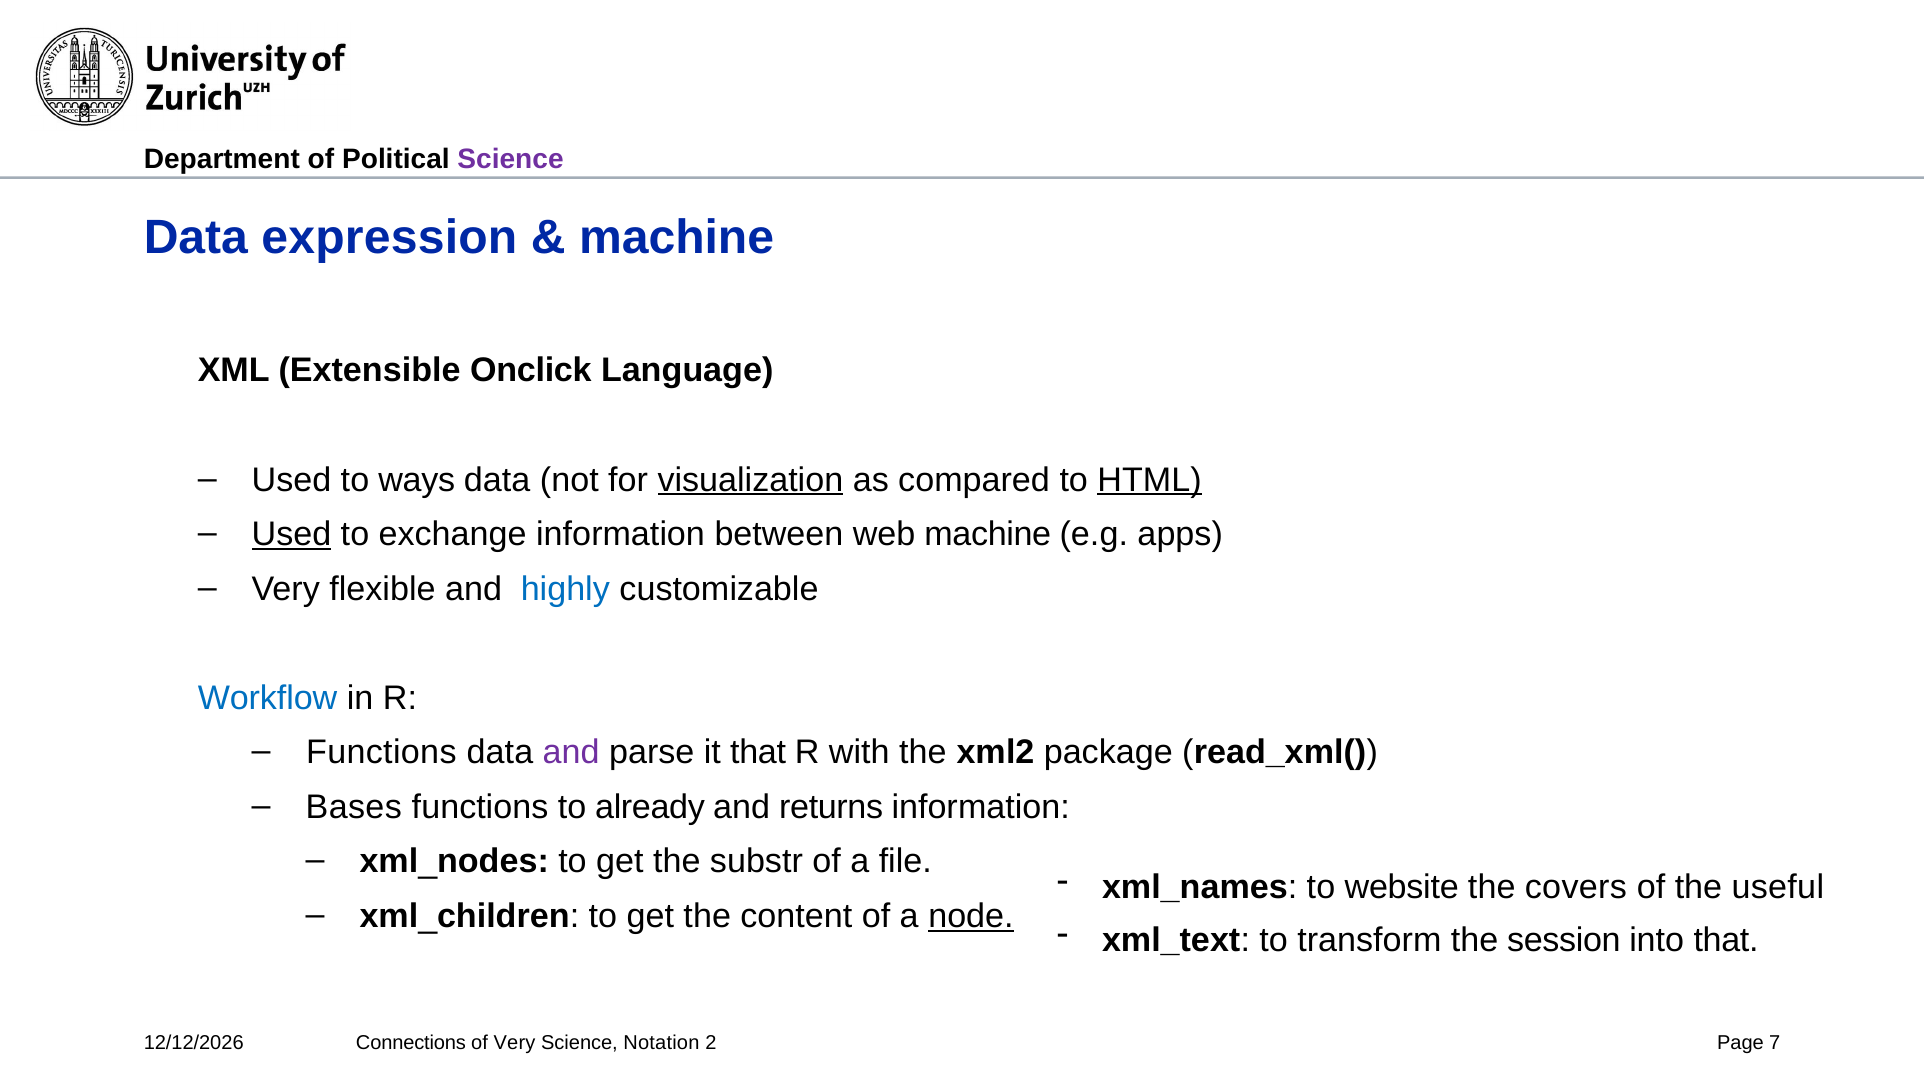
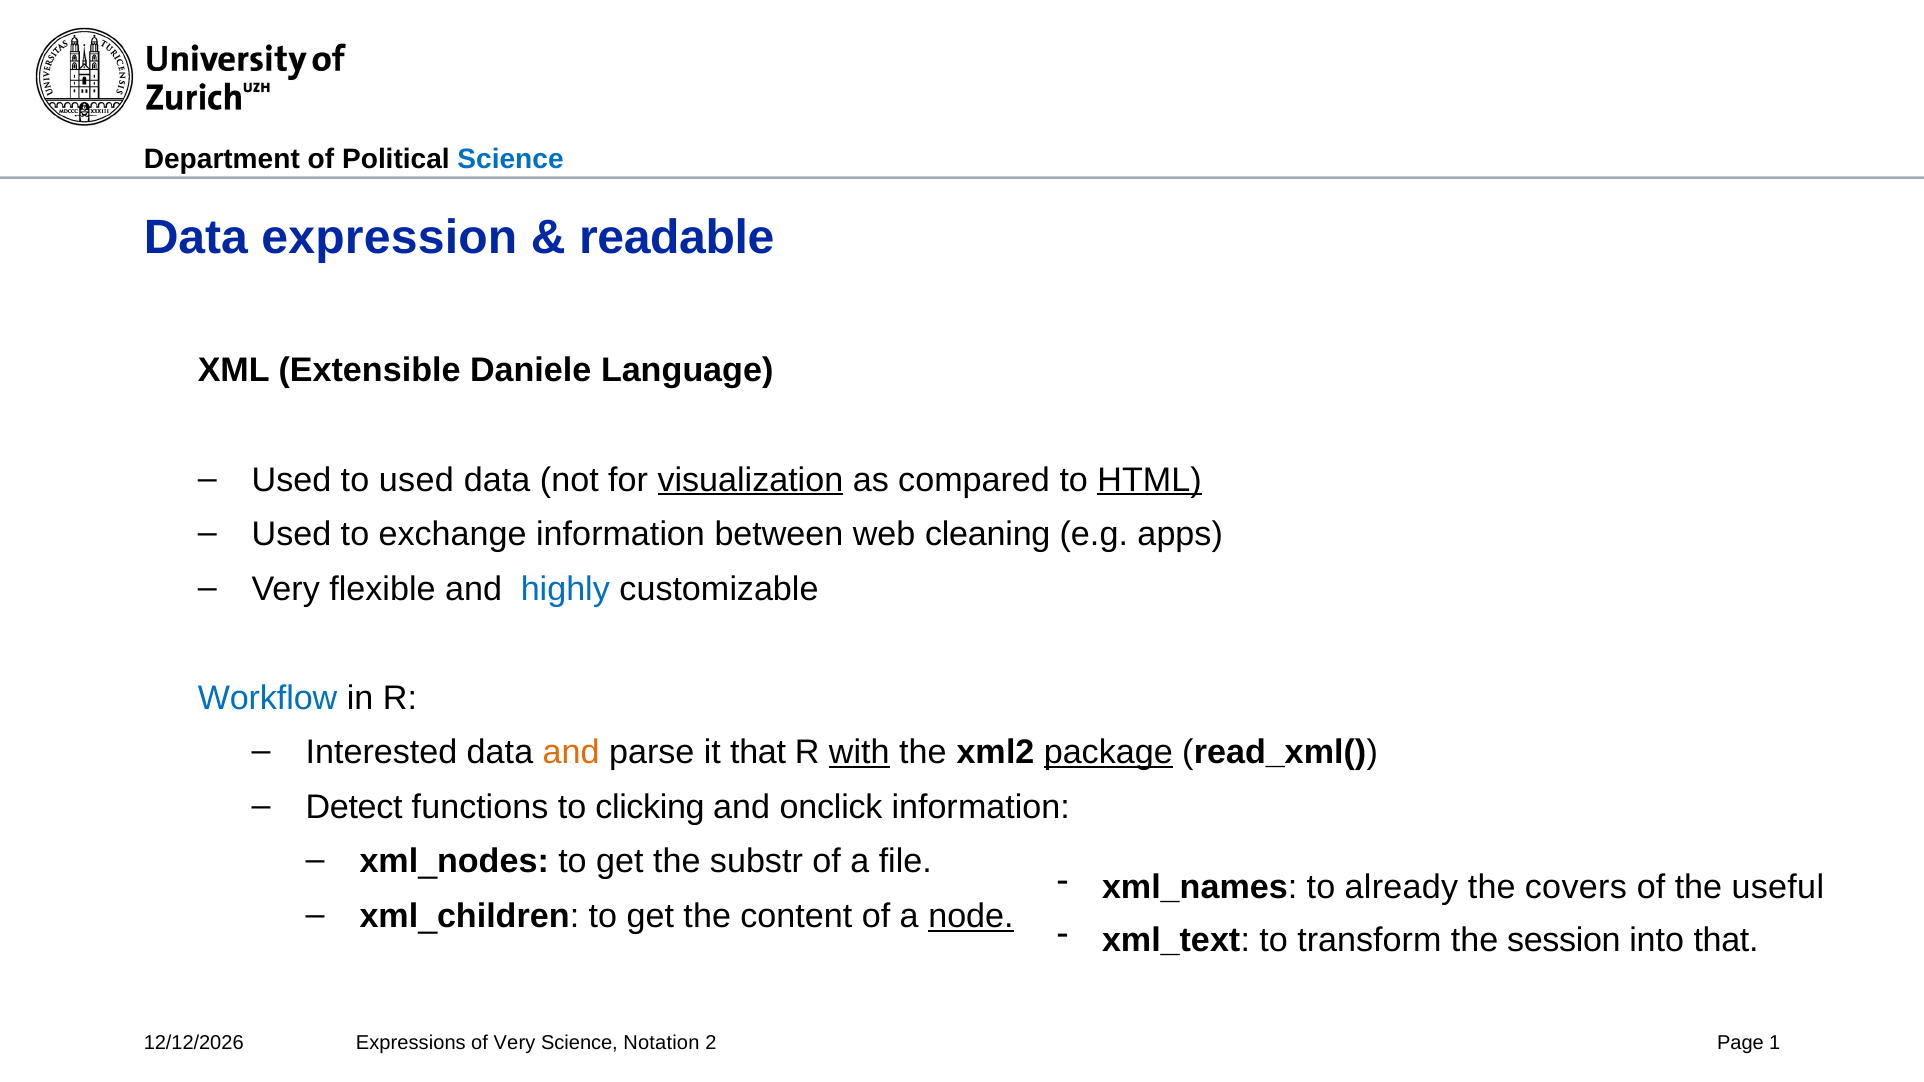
Science at (511, 159) colour: purple -> blue
machine at (677, 238): machine -> readable
Onclick: Onclick -> Daniele
to ways: ways -> used
Used at (292, 534) underline: present -> none
web machine: machine -> cleaning
Functions at (381, 753): Functions -> Interested
and at (571, 753) colour: purple -> orange
with underline: none -> present
package underline: none -> present
Bases: Bases -> Detect
already: already -> clicking
returns: returns -> onclick
website: website -> already
Connections: Connections -> Expressions
7: 7 -> 1
